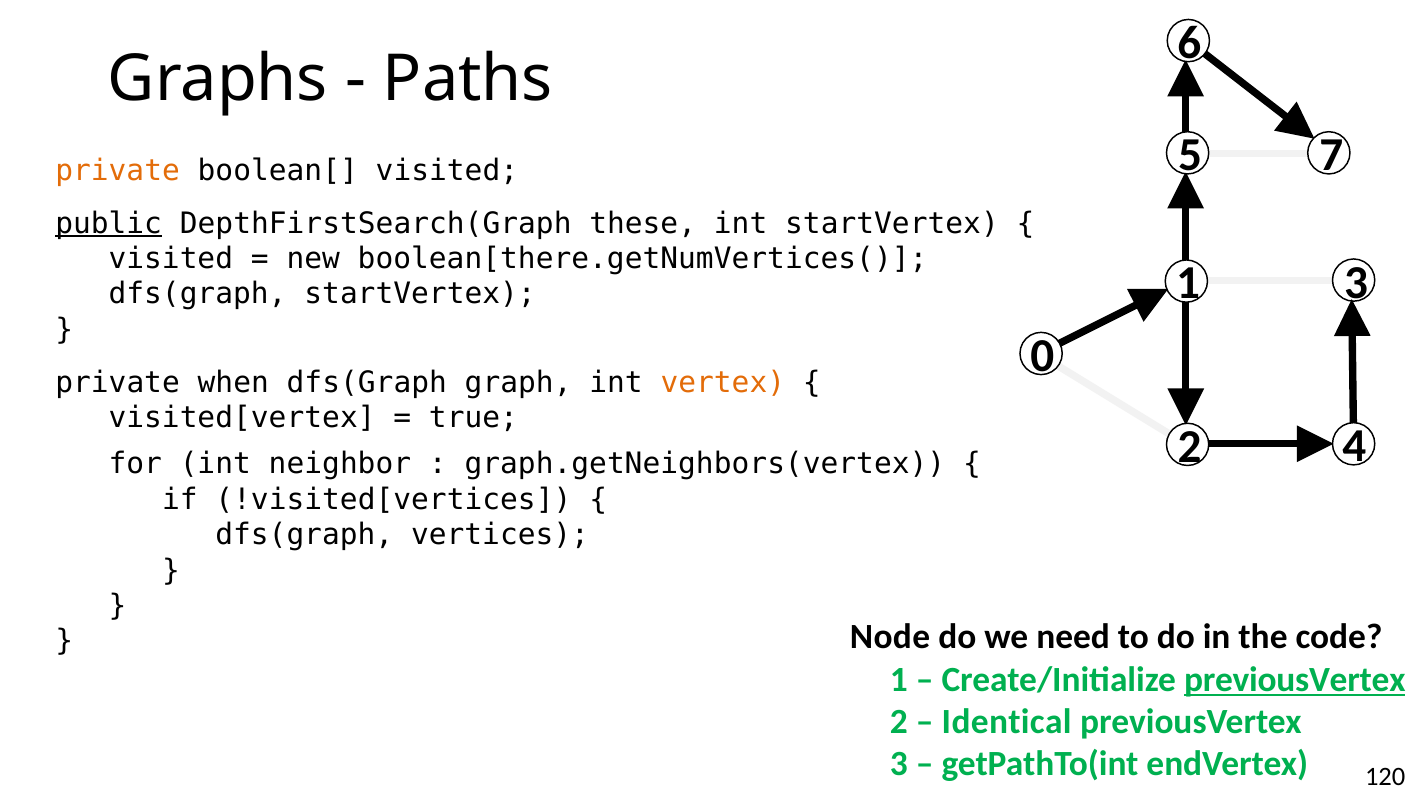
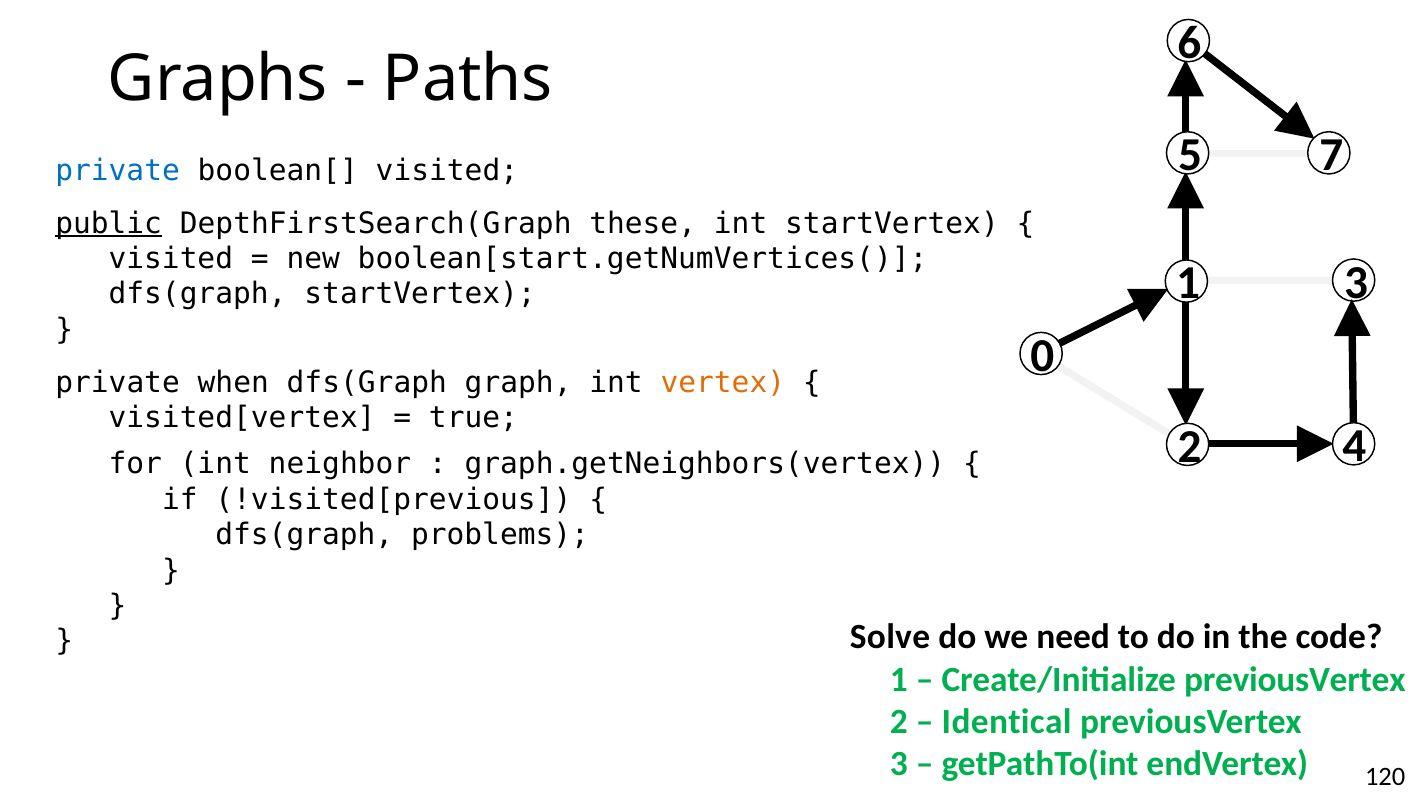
private at (118, 170) colour: orange -> blue
boolean[there.getNumVertices(: boolean[there.getNumVertices( -> boolean[start.getNumVertices(
!visited[vertices: !visited[vertices -> !visited[previous
vertices: vertices -> problems
Node: Node -> Solve
previousVertex at (1295, 680) underline: present -> none
